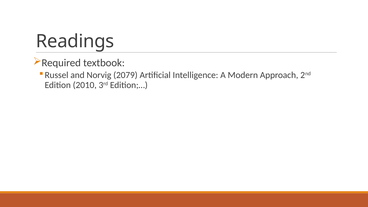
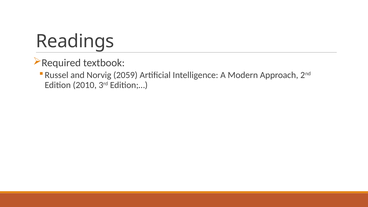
2079: 2079 -> 2059
